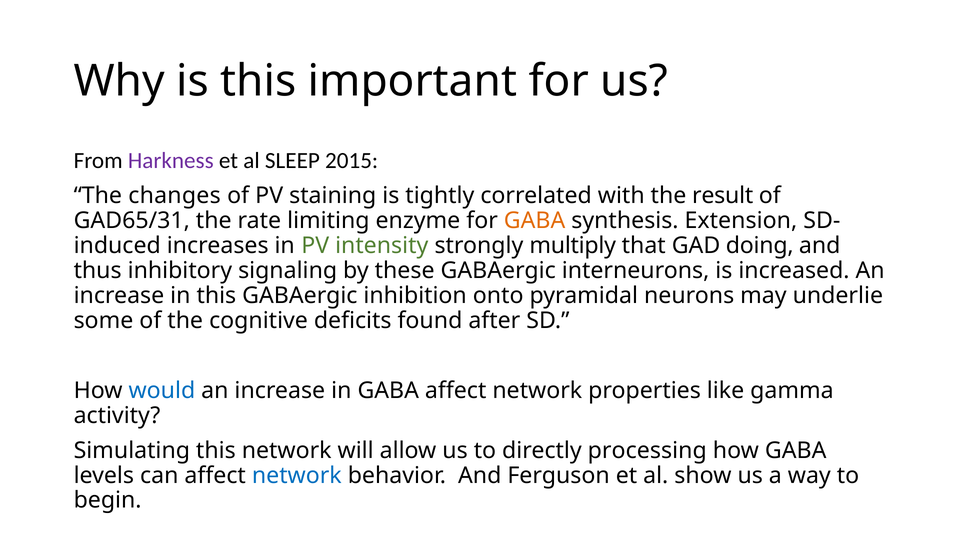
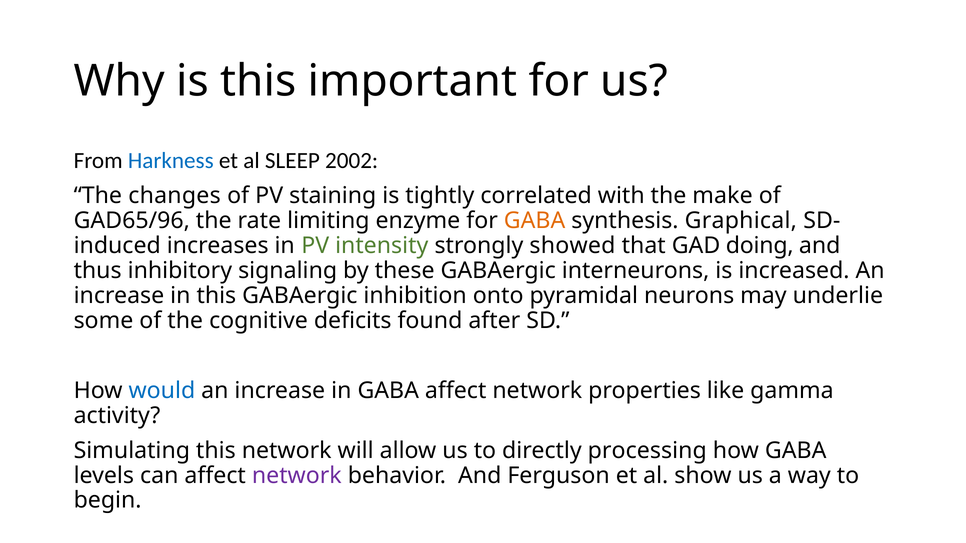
Harkness colour: purple -> blue
2015: 2015 -> 2002
result: result -> make
GAD65/31: GAD65/31 -> GAD65/96
Extension: Extension -> Graphical
multiply: multiply -> showed
network at (297, 476) colour: blue -> purple
